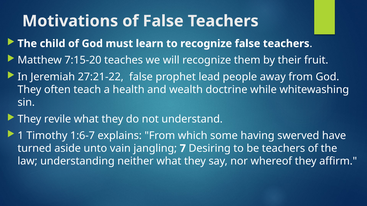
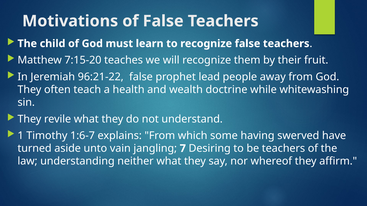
27:21-22: 27:21-22 -> 96:21-22
